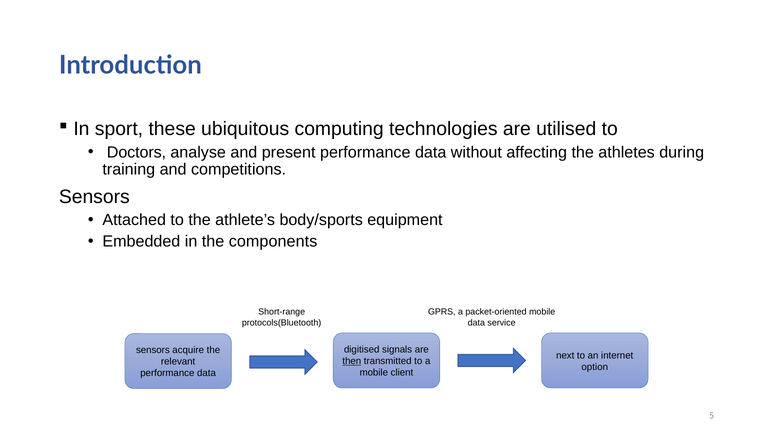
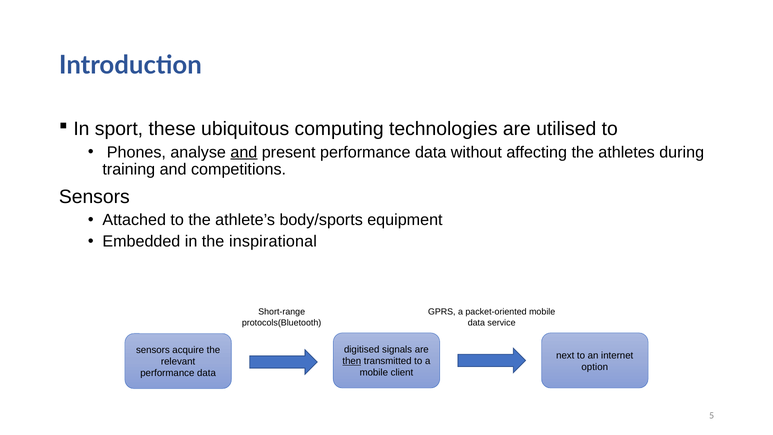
Doctors: Doctors -> Phones
and at (244, 152) underline: none -> present
components: components -> inspirational
